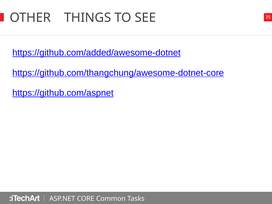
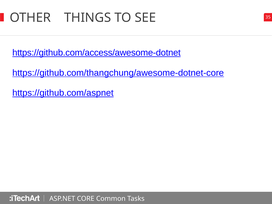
https://github.com/added/awesome-dotnet: https://github.com/added/awesome-dotnet -> https://github.com/access/awesome-dotnet
